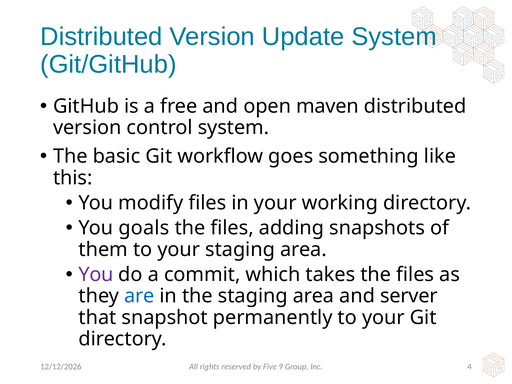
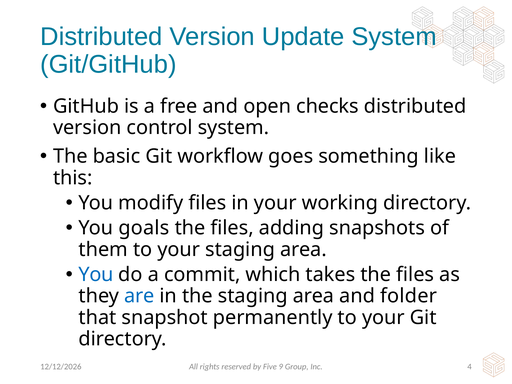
maven: maven -> checks
You at (96, 275) colour: purple -> blue
server: server -> folder
